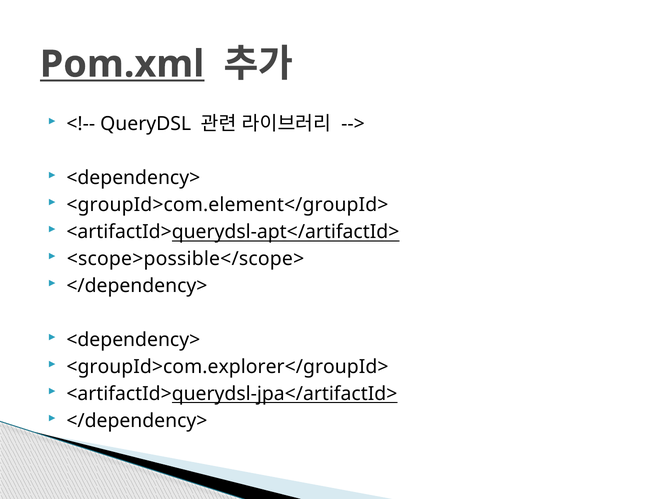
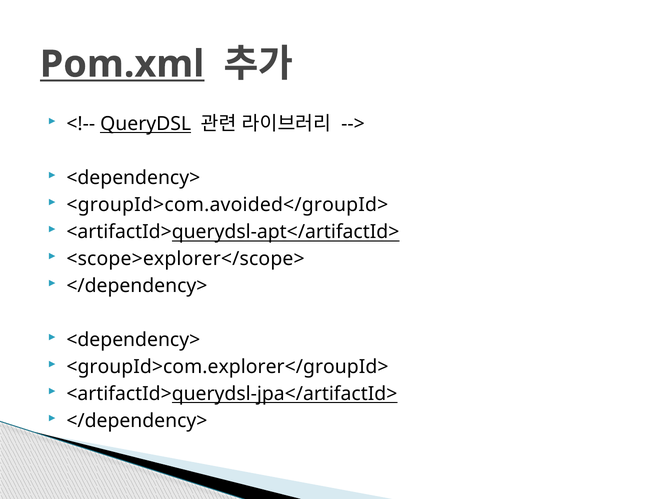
QueryDSL underline: none -> present
<groupId>com.element</groupId>: <groupId>com.element</groupId> -> <groupId>com.avoided</groupId>
<scope>possible</scope>: <scope>possible</scope> -> <scope>explorer</scope>
